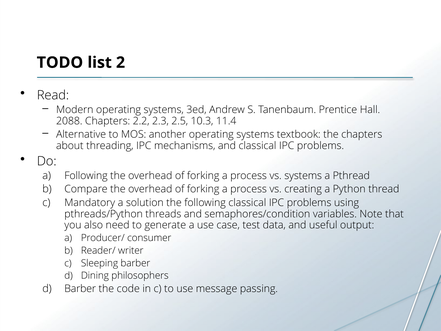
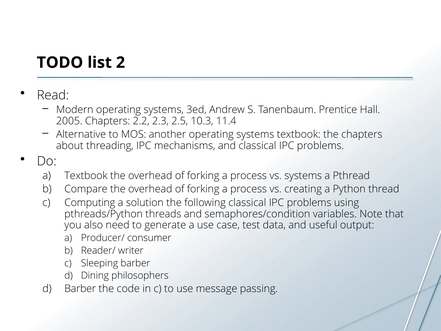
2088: 2088 -> 2005
a Following: Following -> Textbook
Mandatory: Mandatory -> Computing
